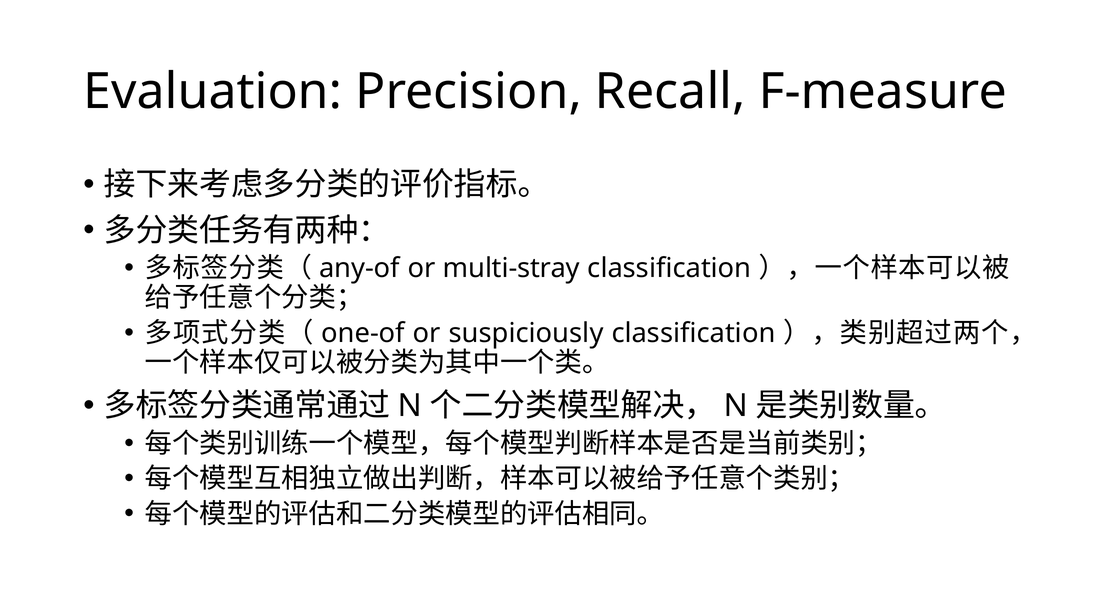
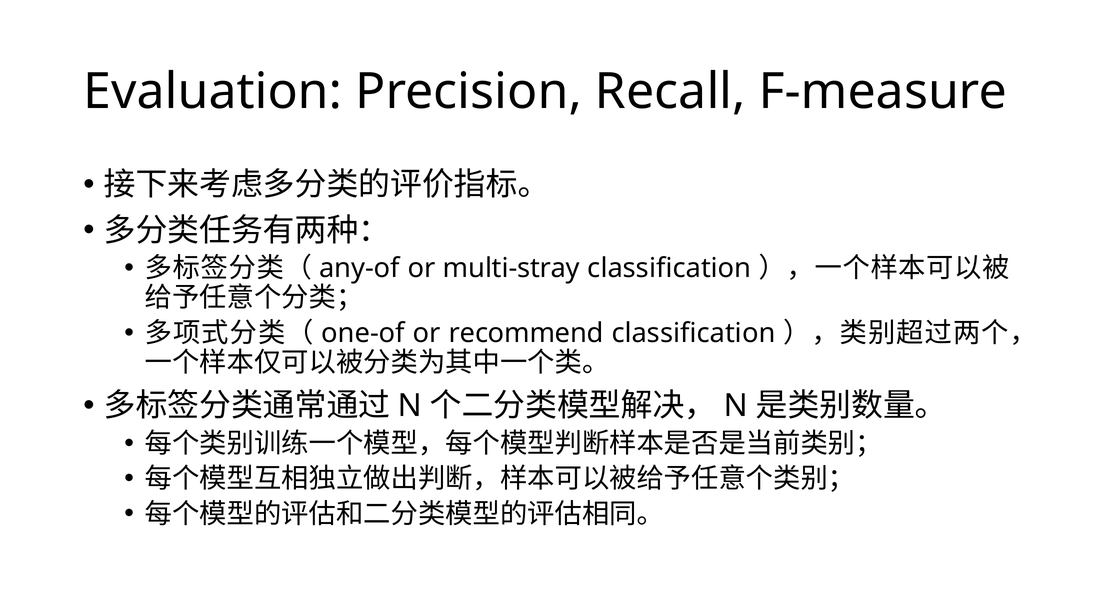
suspiciously: suspiciously -> recommend
